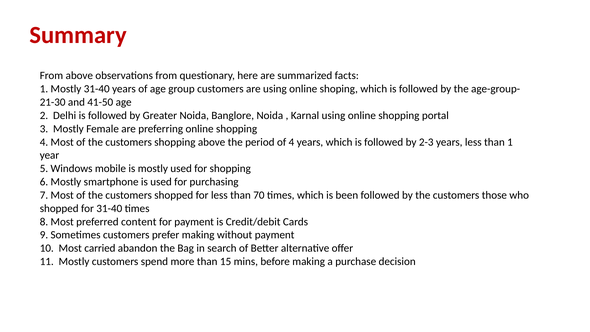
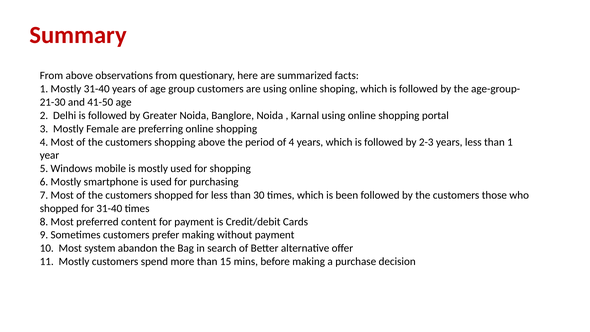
70: 70 -> 30
carried: carried -> system
